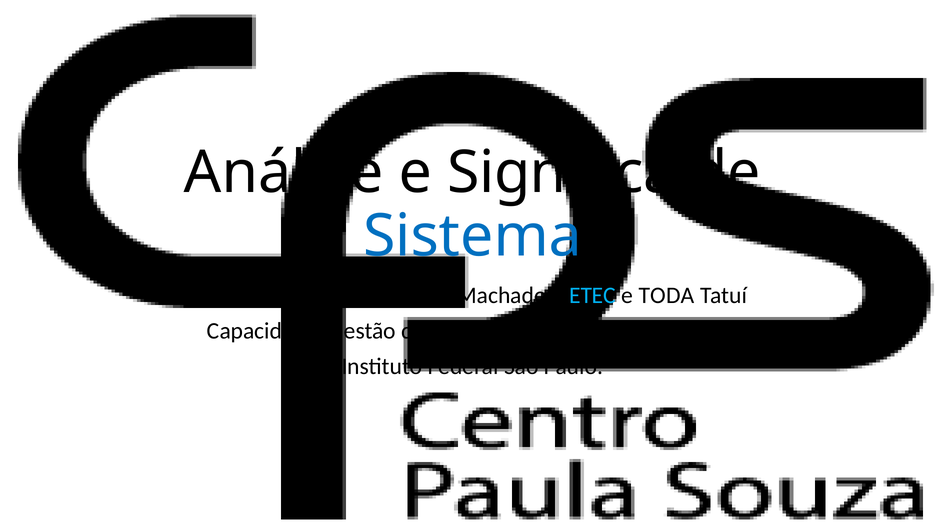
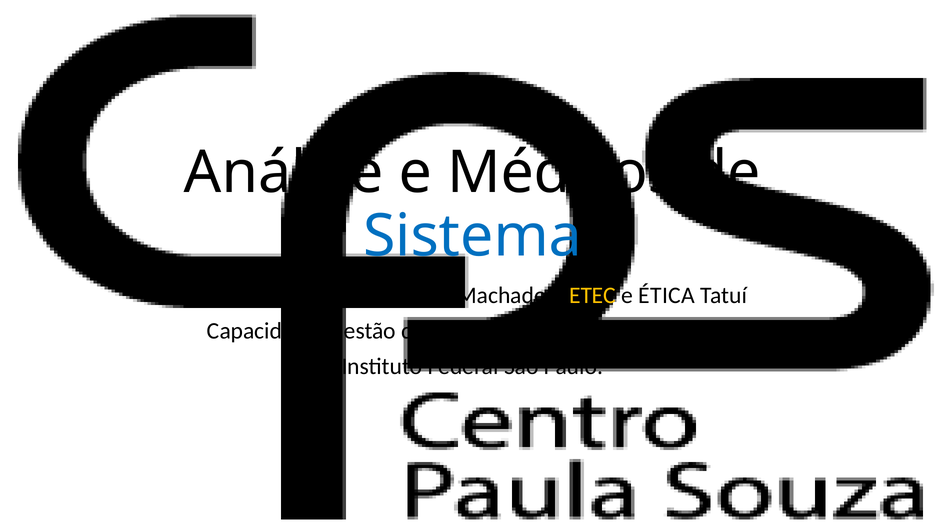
Significa: Significa -> Médicos
ETEC colour: light blue -> yellow
TODA: TODA -> ÉTICA
